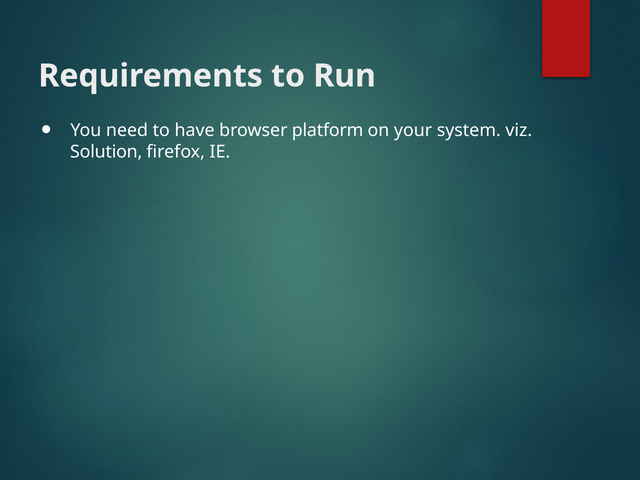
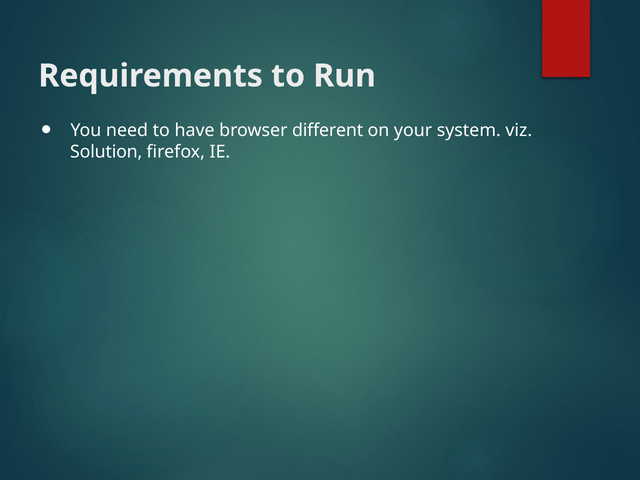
platform: platform -> different
